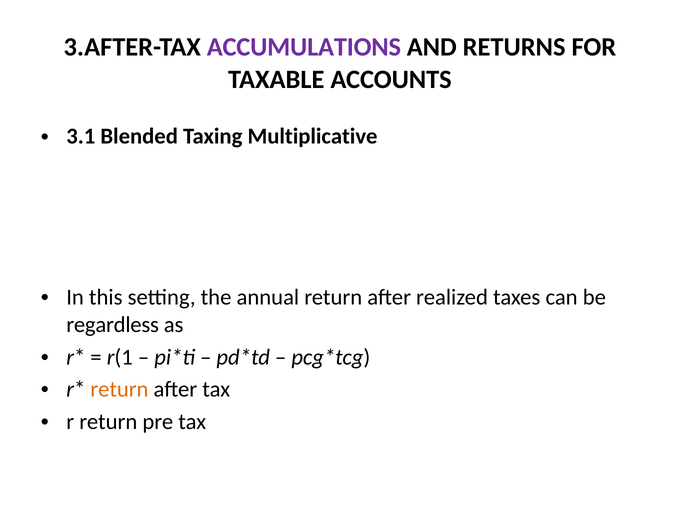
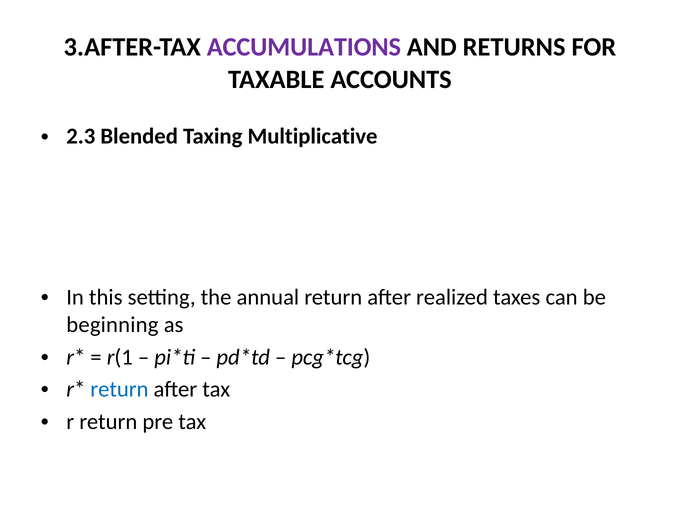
3.1: 3.1 -> 2.3
regardless: regardless -> beginning
return at (119, 389) colour: orange -> blue
